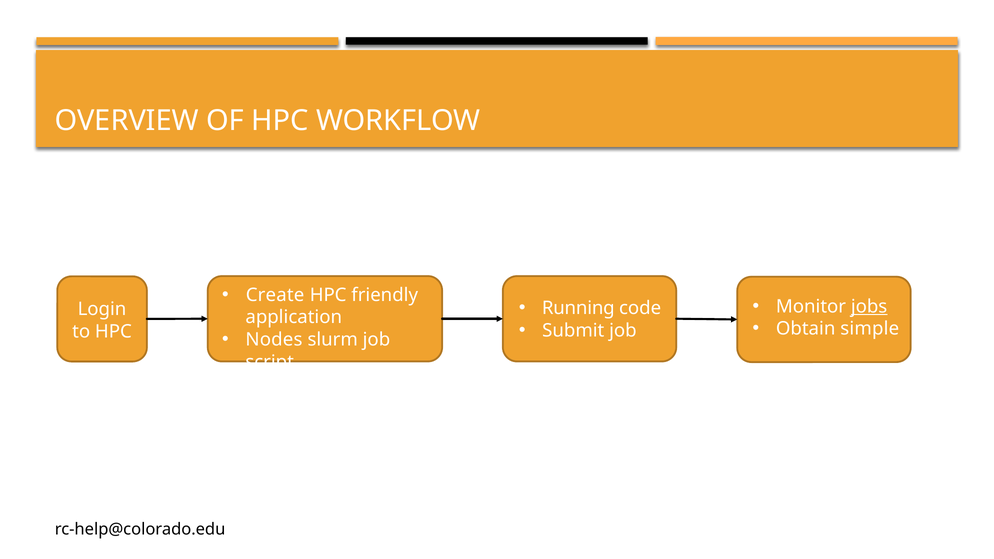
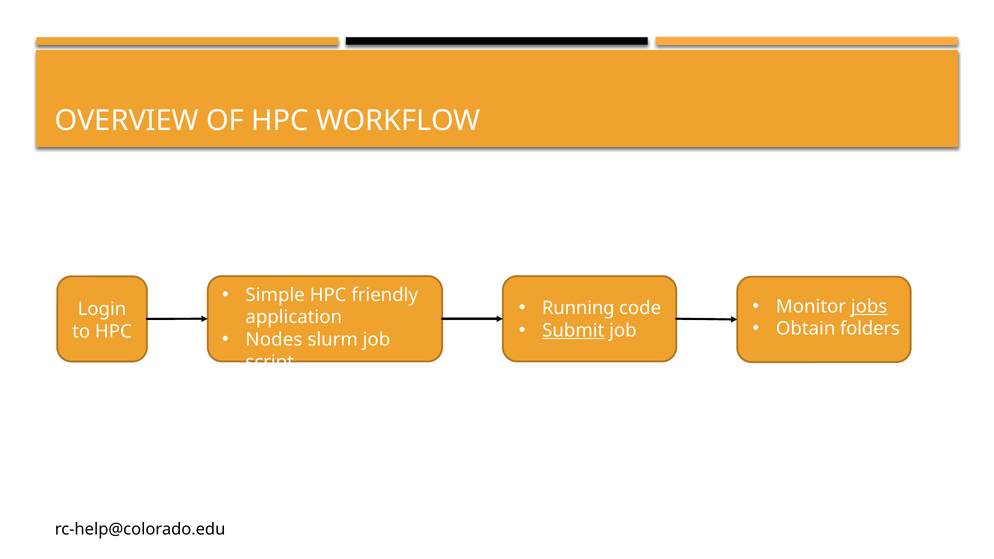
Create: Create -> Simple
simple: simple -> folders
Submit underline: none -> present
